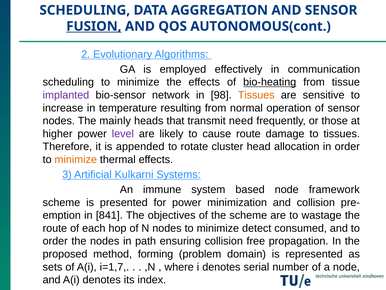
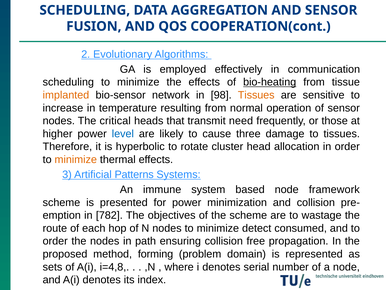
FUSION underline: present -> none
AUTONOMOUS(cont: AUTONOMOUS(cont -> COOPERATION(cont
implanted colour: purple -> orange
mainly: mainly -> critical
level colour: purple -> blue
cause route: route -> three
appended: appended -> hyperbolic
Kulkarni: Kulkarni -> Patterns
841: 841 -> 782
i=1,7: i=1,7 -> i=4,8
